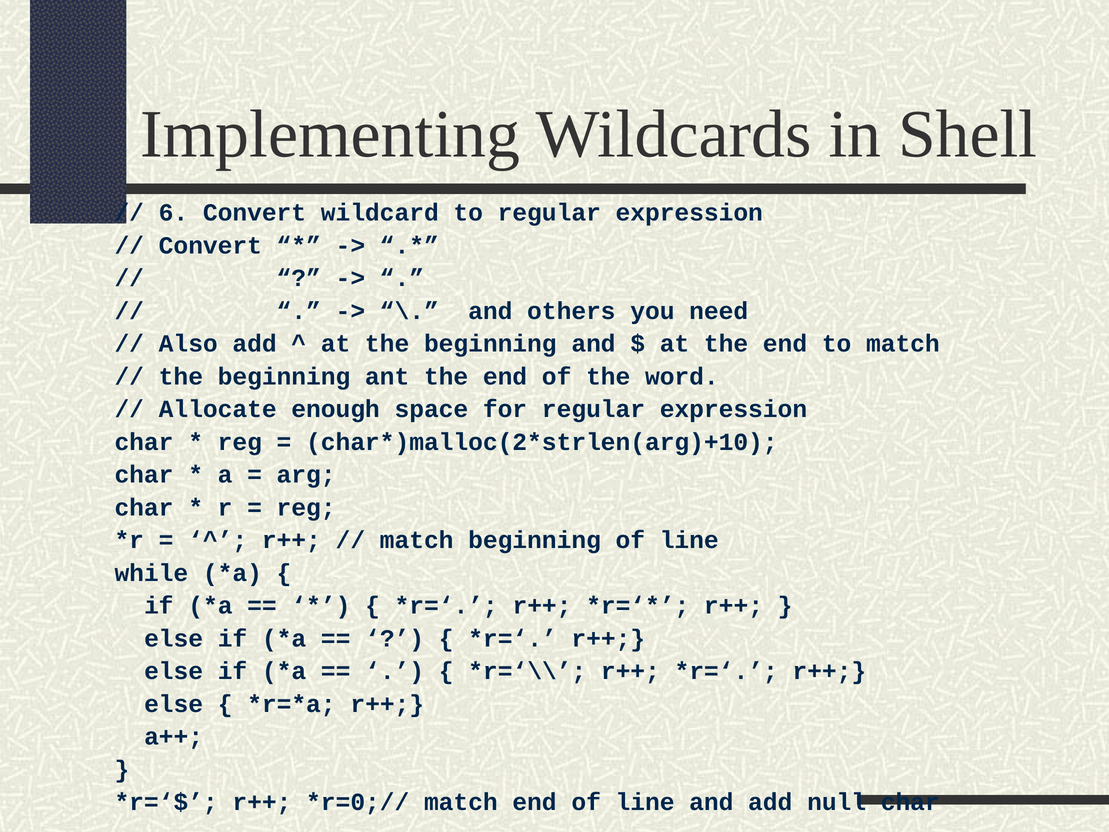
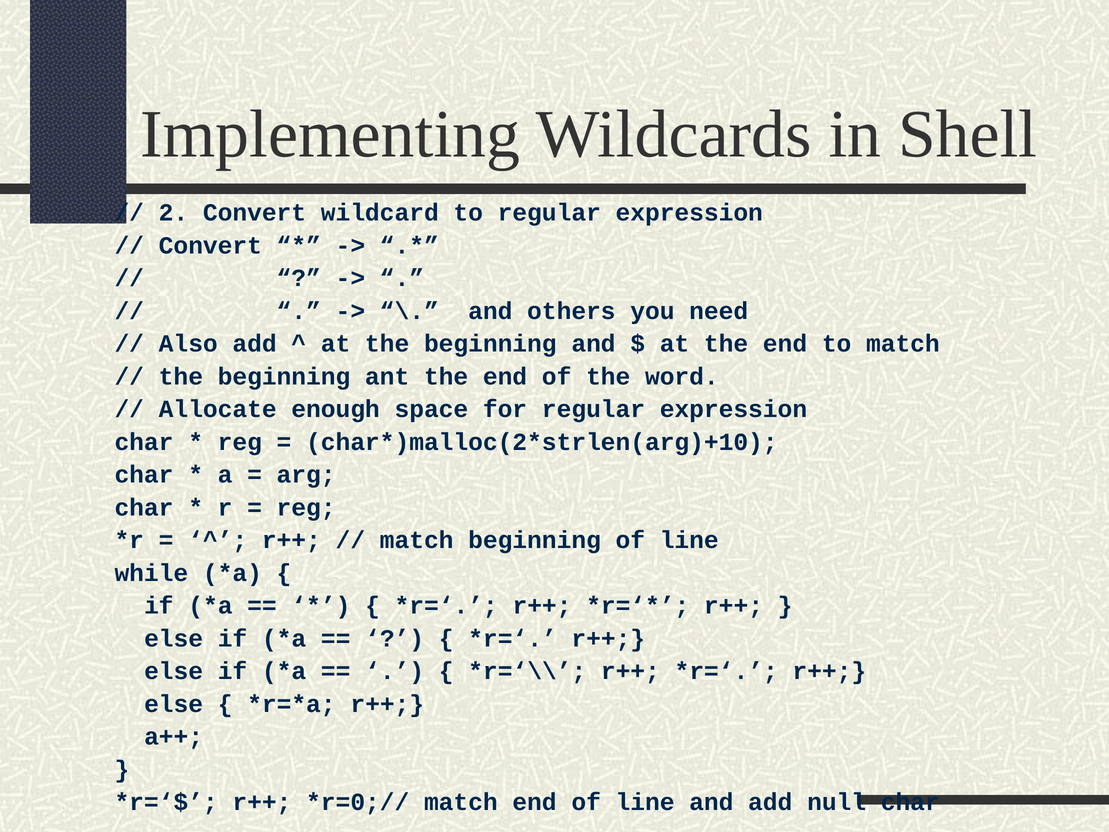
6: 6 -> 2
